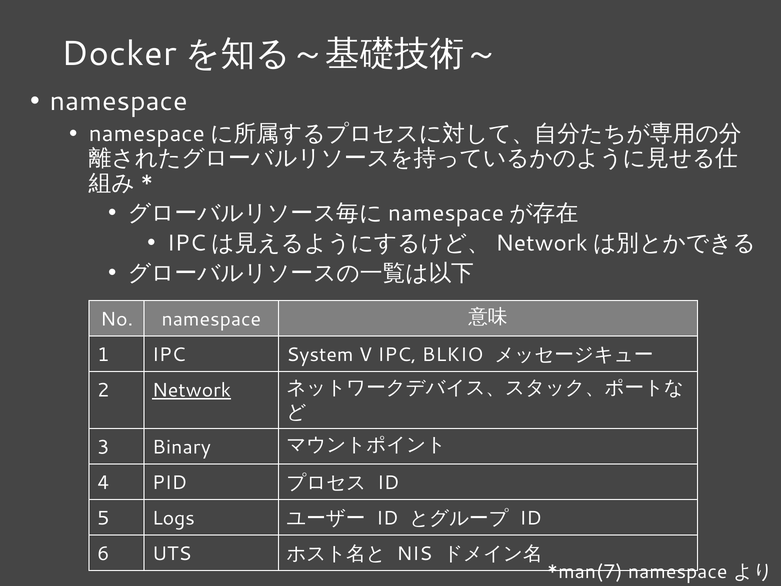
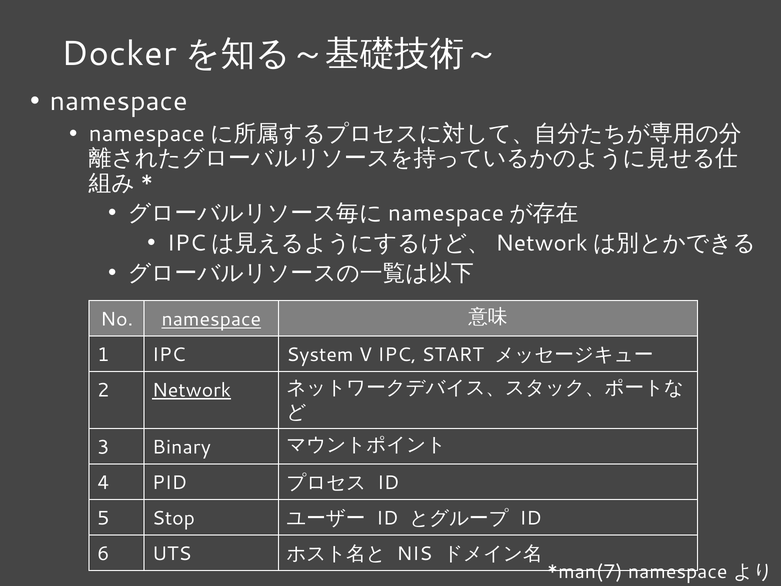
namespace at (211, 319) underline: none -> present
BLKIO: BLKIO -> START
Logs: Logs -> Stop
